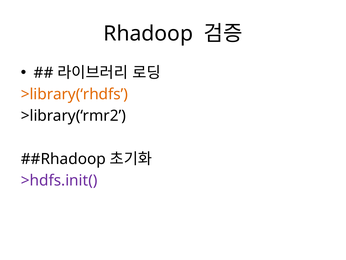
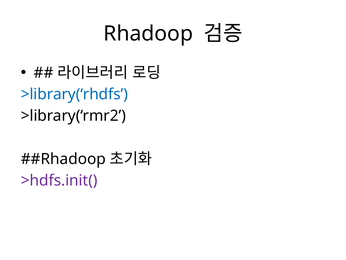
>library(‘rhdfs colour: orange -> blue
